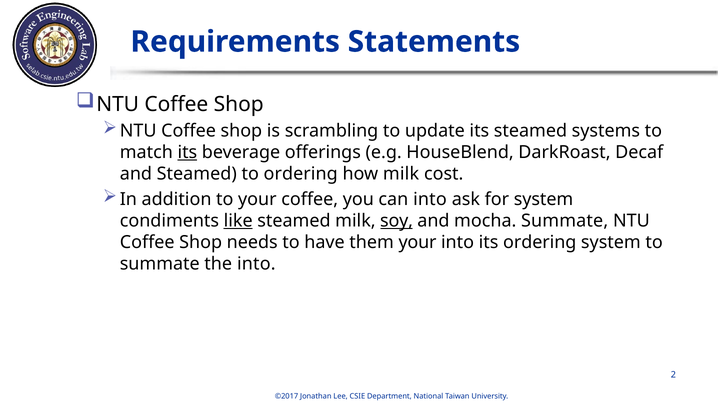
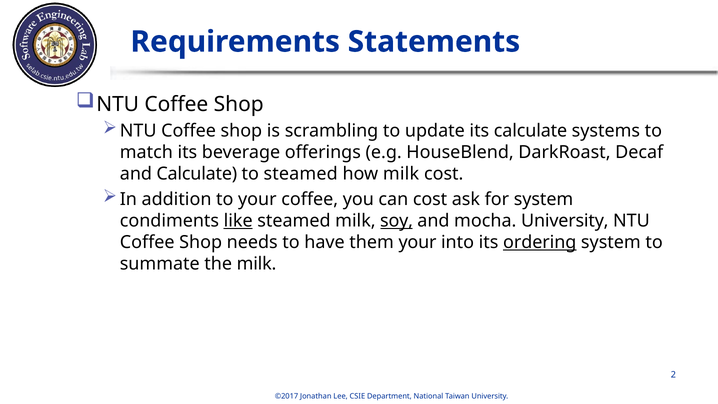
its steamed: steamed -> calculate
its at (187, 152) underline: present -> none
and Steamed: Steamed -> Calculate
to ordering: ordering -> steamed
can into: into -> cost
mocha Summate: Summate -> University
ordering at (540, 242) underline: none -> present
the into: into -> milk
